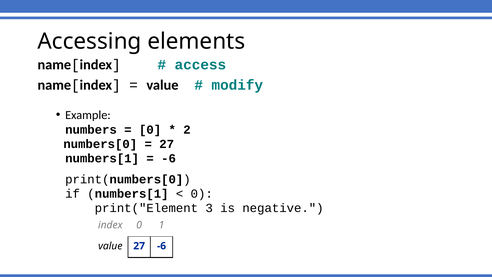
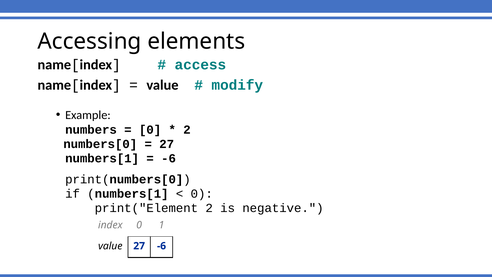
print("Element 3: 3 -> 2
